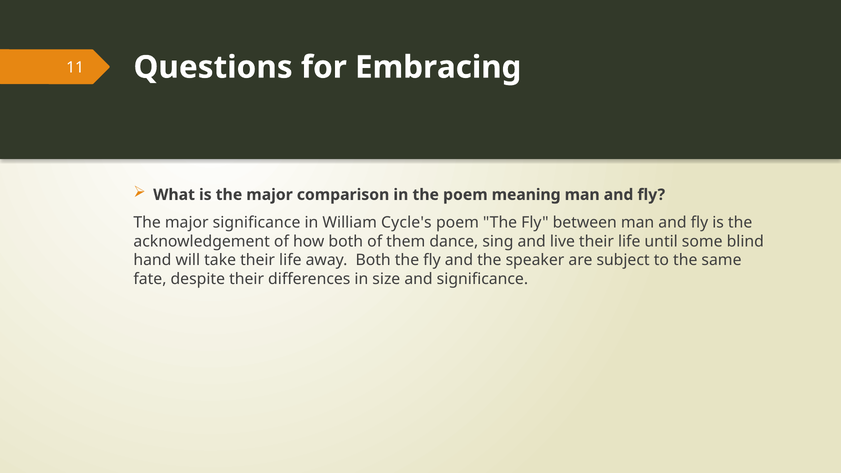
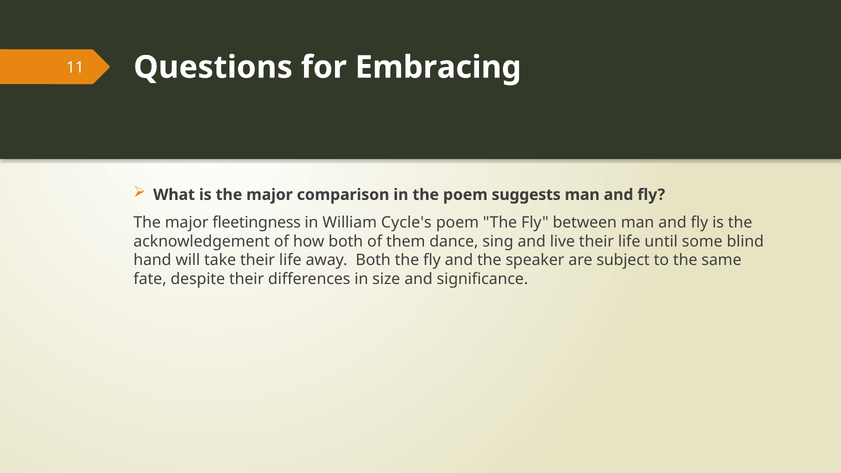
meaning: meaning -> suggests
major significance: significance -> fleetingness
